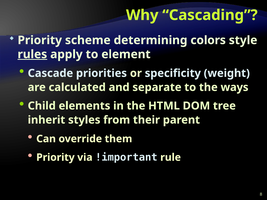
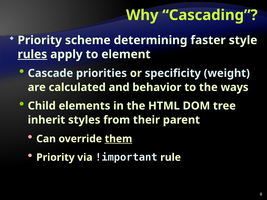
colors: colors -> faster
separate: separate -> behavior
them underline: none -> present
